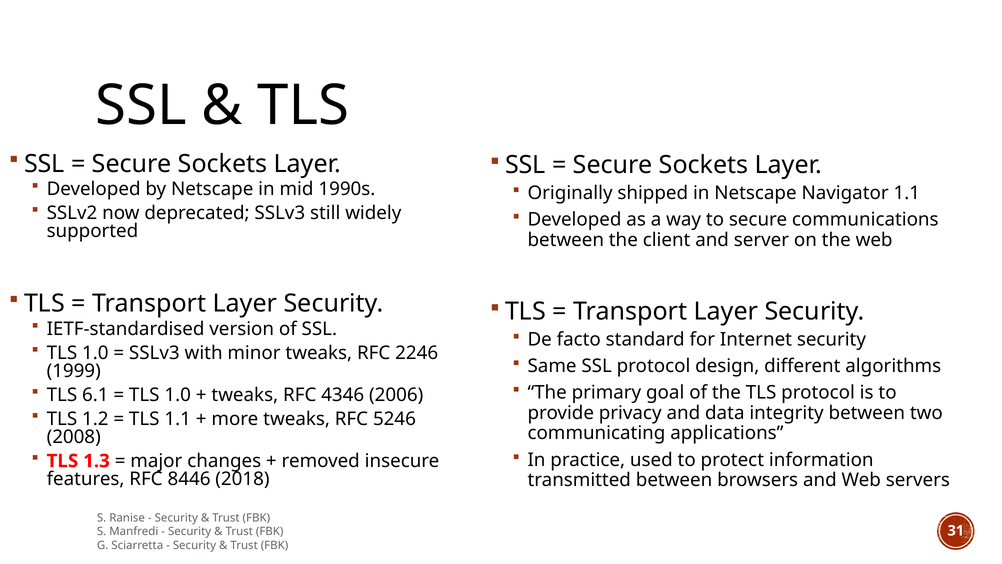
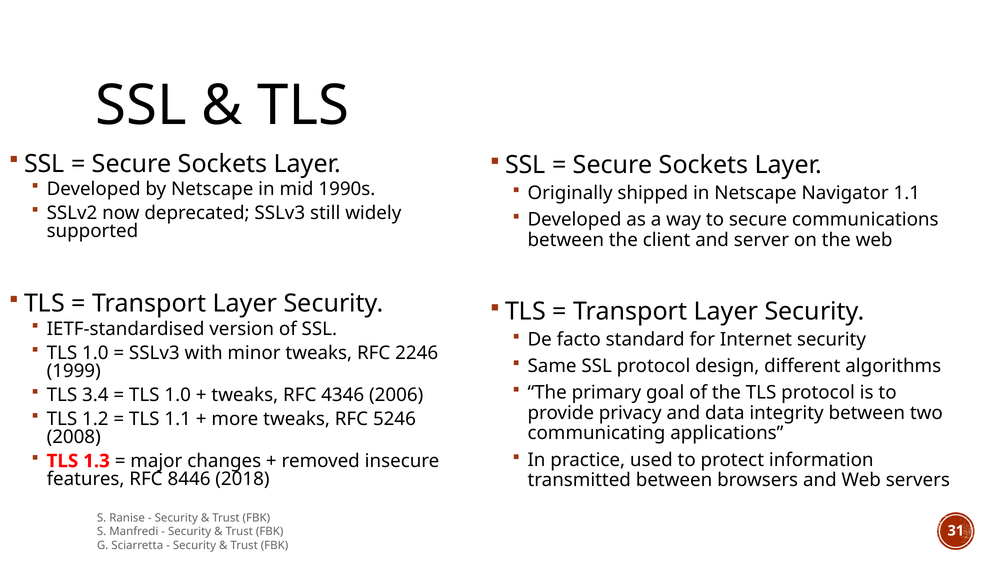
6.1: 6.1 -> 3.4
